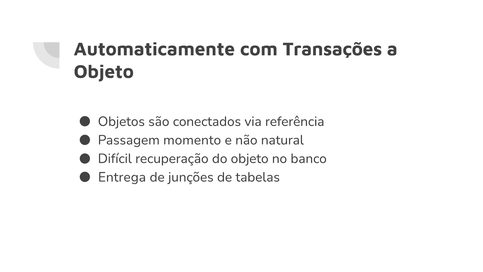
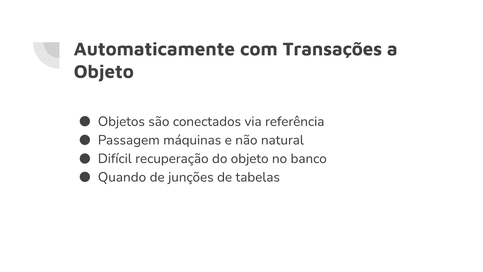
momento: momento -> máquinas
Entrega: Entrega -> Quando
